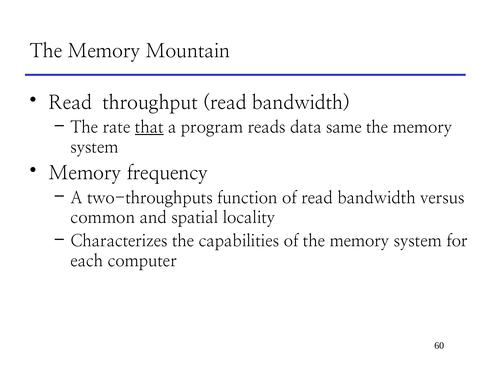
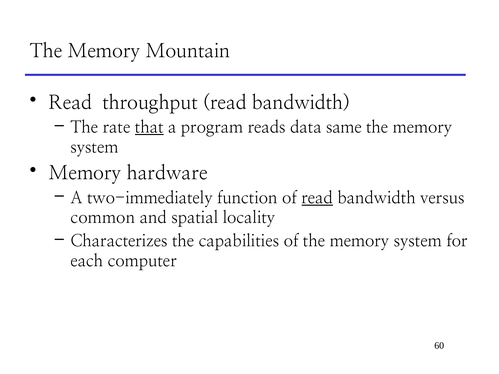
frequency: frequency -> hardware
two-throughputs: two-throughputs -> two-immediately
read at (317, 198) underline: none -> present
